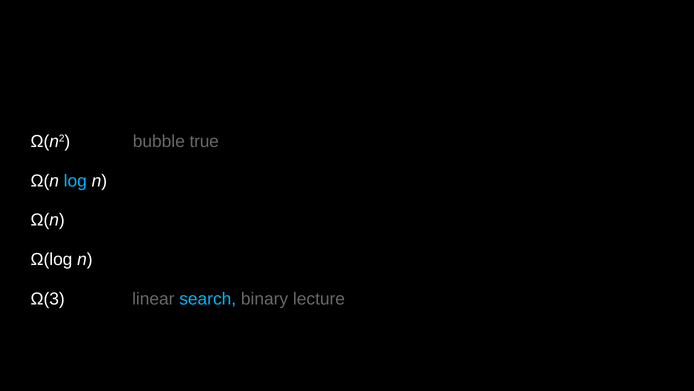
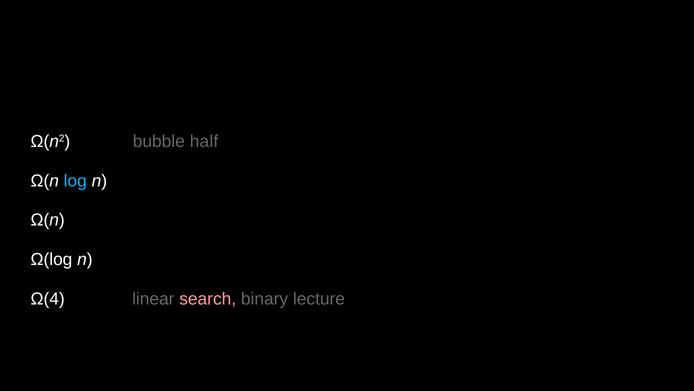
true: true -> half
Ω(3: Ω(3 -> Ω(4
search colour: light blue -> pink
